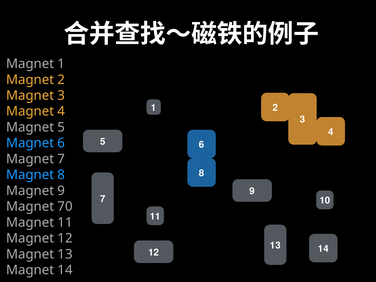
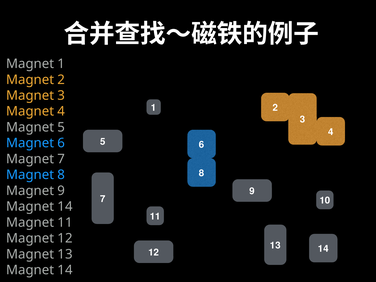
70 at (65, 207): 70 -> 14
